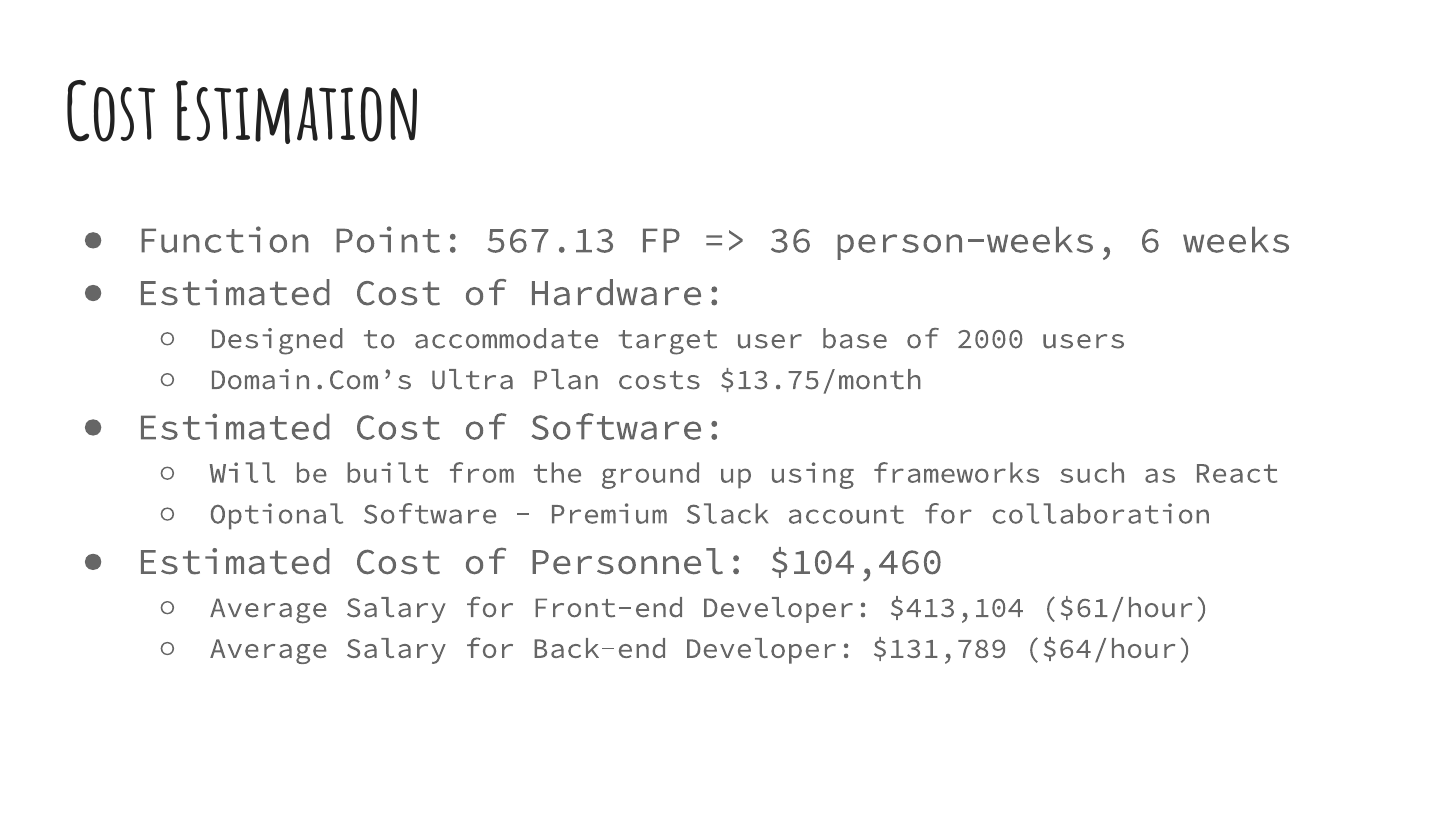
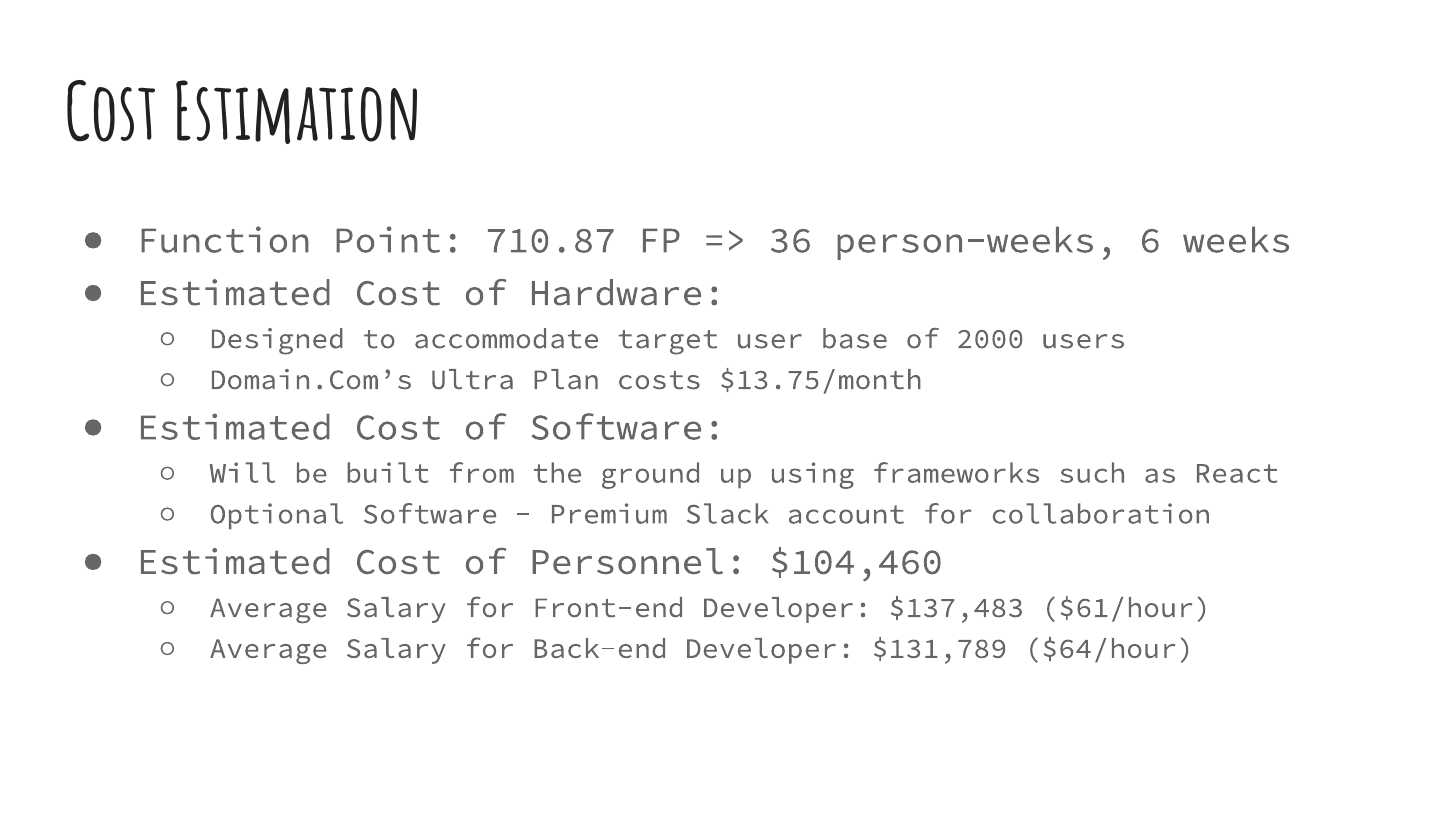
567.13: 567.13 -> 710.87
$413,104: $413,104 -> $137,483
